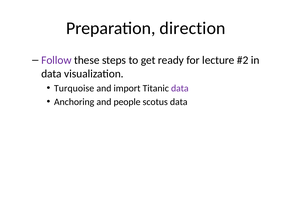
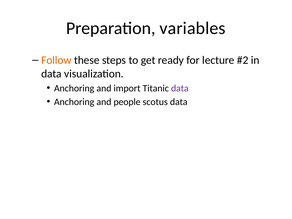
direction: direction -> variables
Follow colour: purple -> orange
Turquoise at (74, 88): Turquoise -> Anchoring
